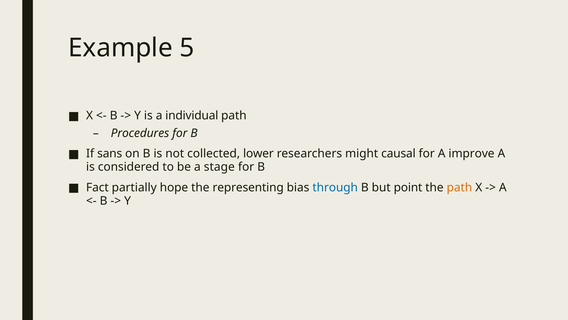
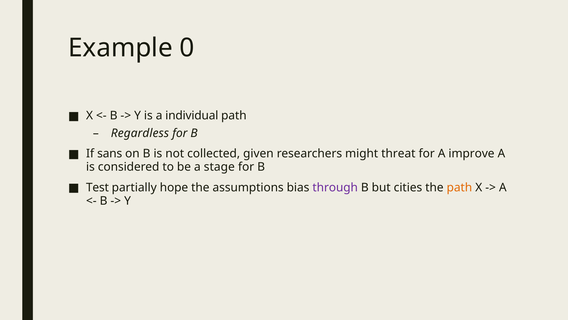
5: 5 -> 0
Procedures: Procedures -> Regardless
lower: lower -> given
causal: causal -> threat
Fact: Fact -> Test
representing: representing -> assumptions
through colour: blue -> purple
point: point -> cities
